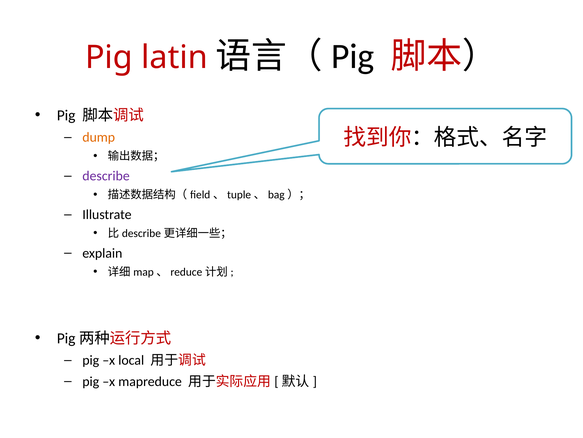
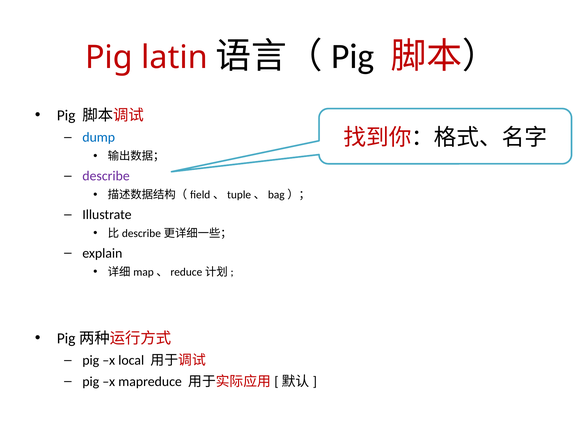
dump colour: orange -> blue
